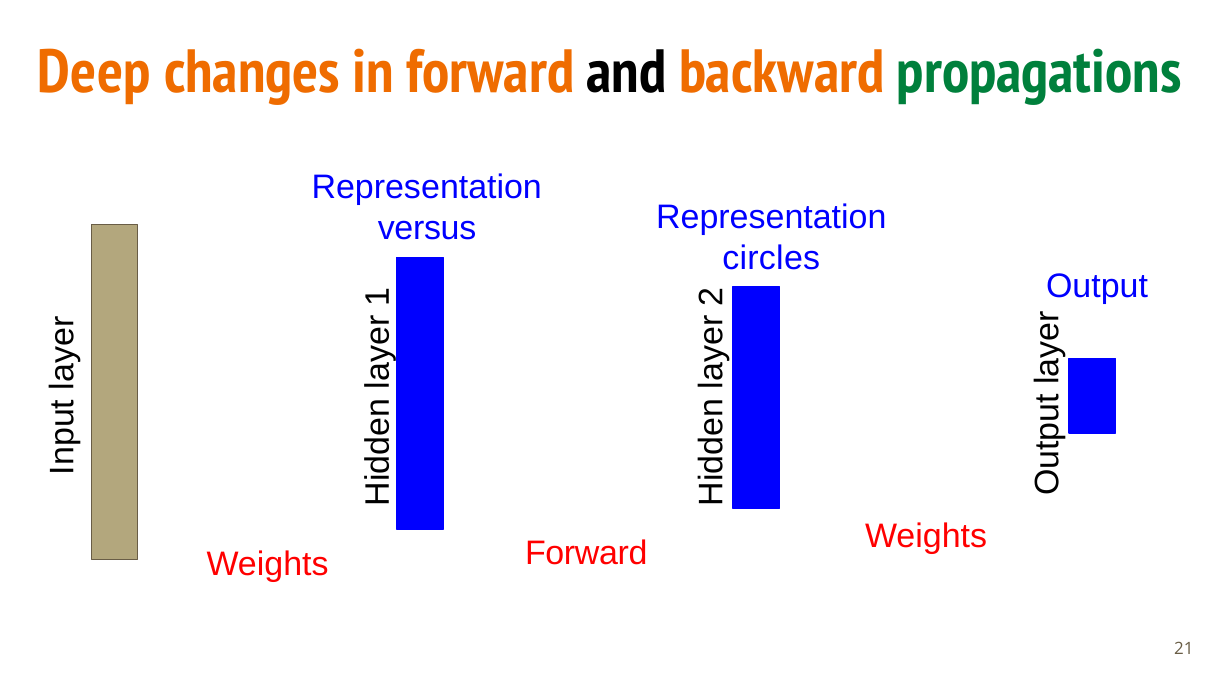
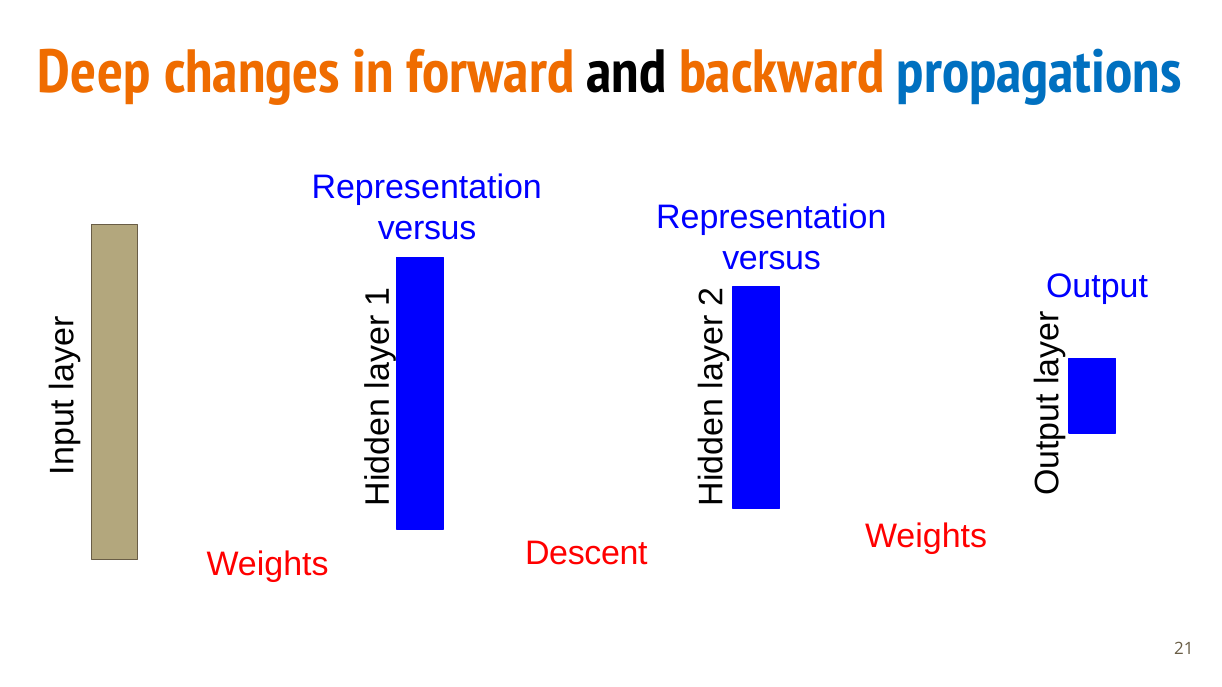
propagations colour: green -> blue
circles at (771, 258): circles -> versus
Forward at (586, 554): Forward -> Descent
